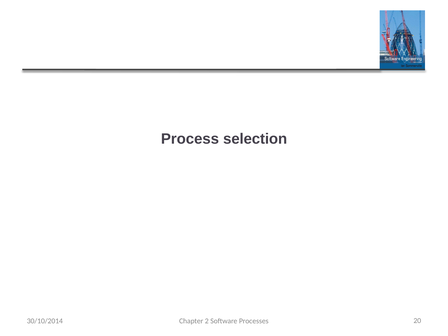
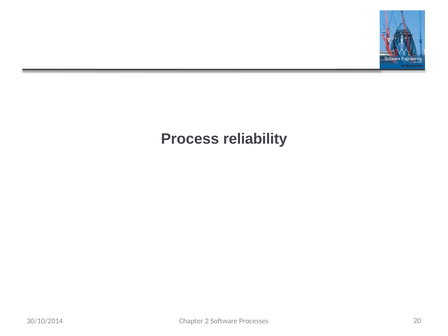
selection: selection -> reliability
